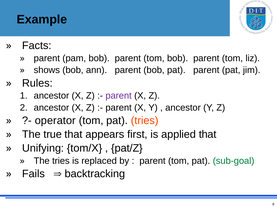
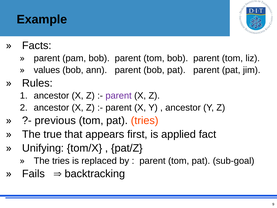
shows: shows -> values
operator: operator -> previous
applied that: that -> fact
sub-goal colour: green -> black
